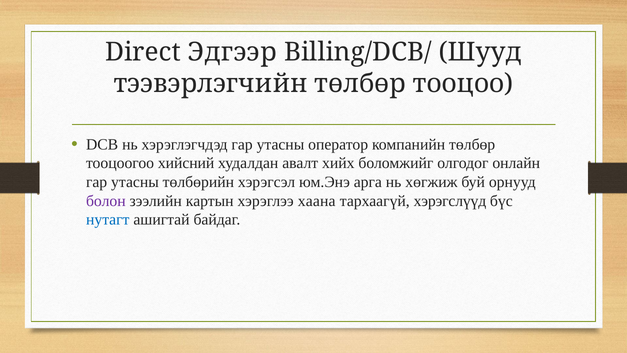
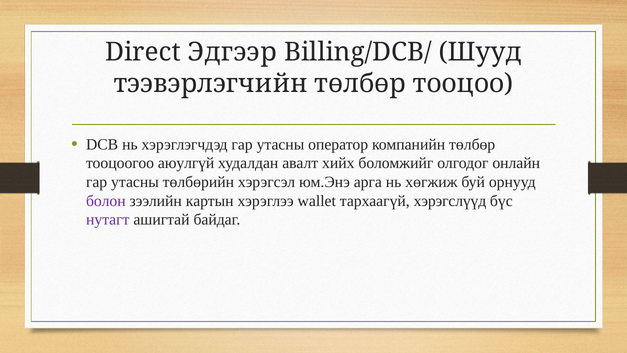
хийсний: хийсний -> аюулгүй
хаана: хаана -> wallet
нутагт colour: blue -> purple
